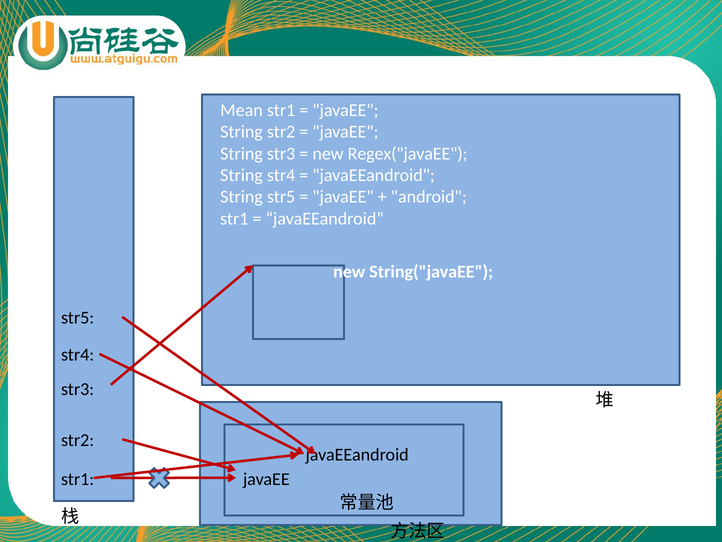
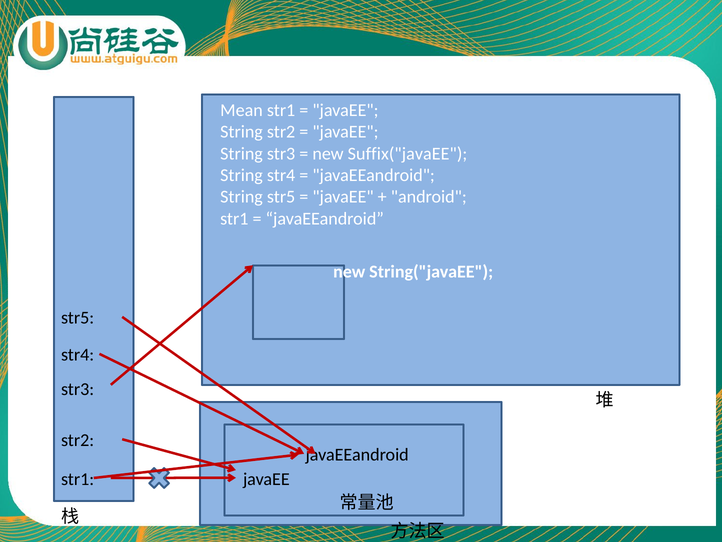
Regex("javaEE: Regex("javaEE -> Suffix("javaEE
